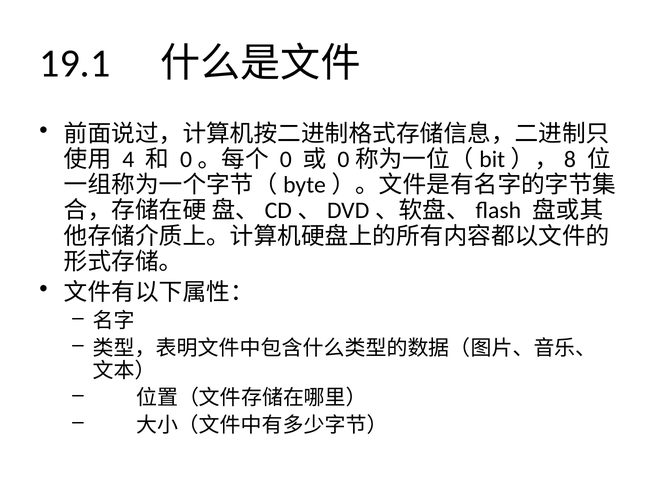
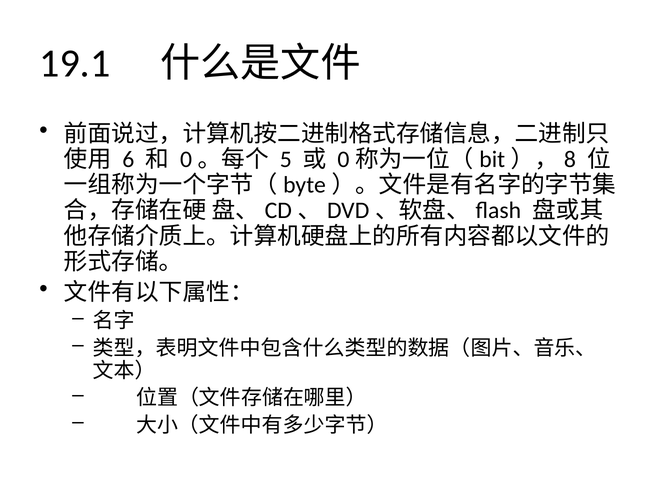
4: 4 -> 6
0: 0 -> 5
